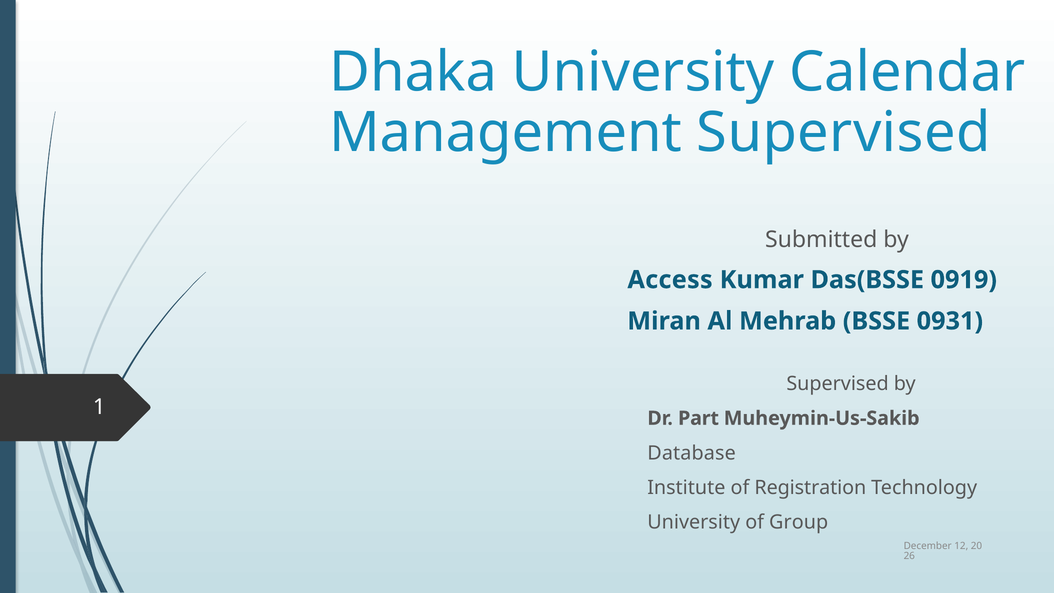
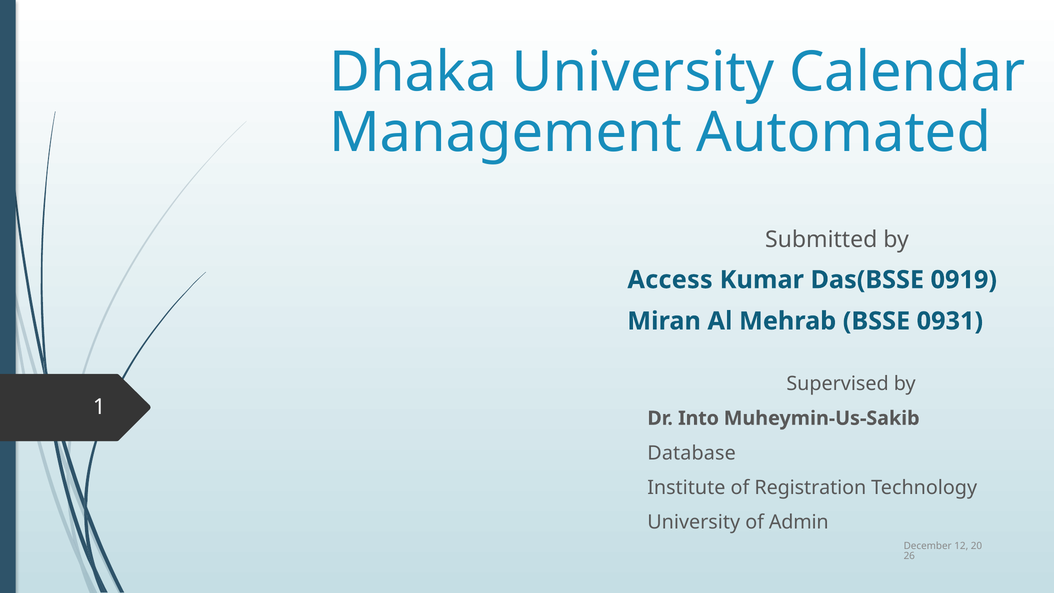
Management Supervised: Supervised -> Automated
Part: Part -> Into
Group: Group -> Admin
